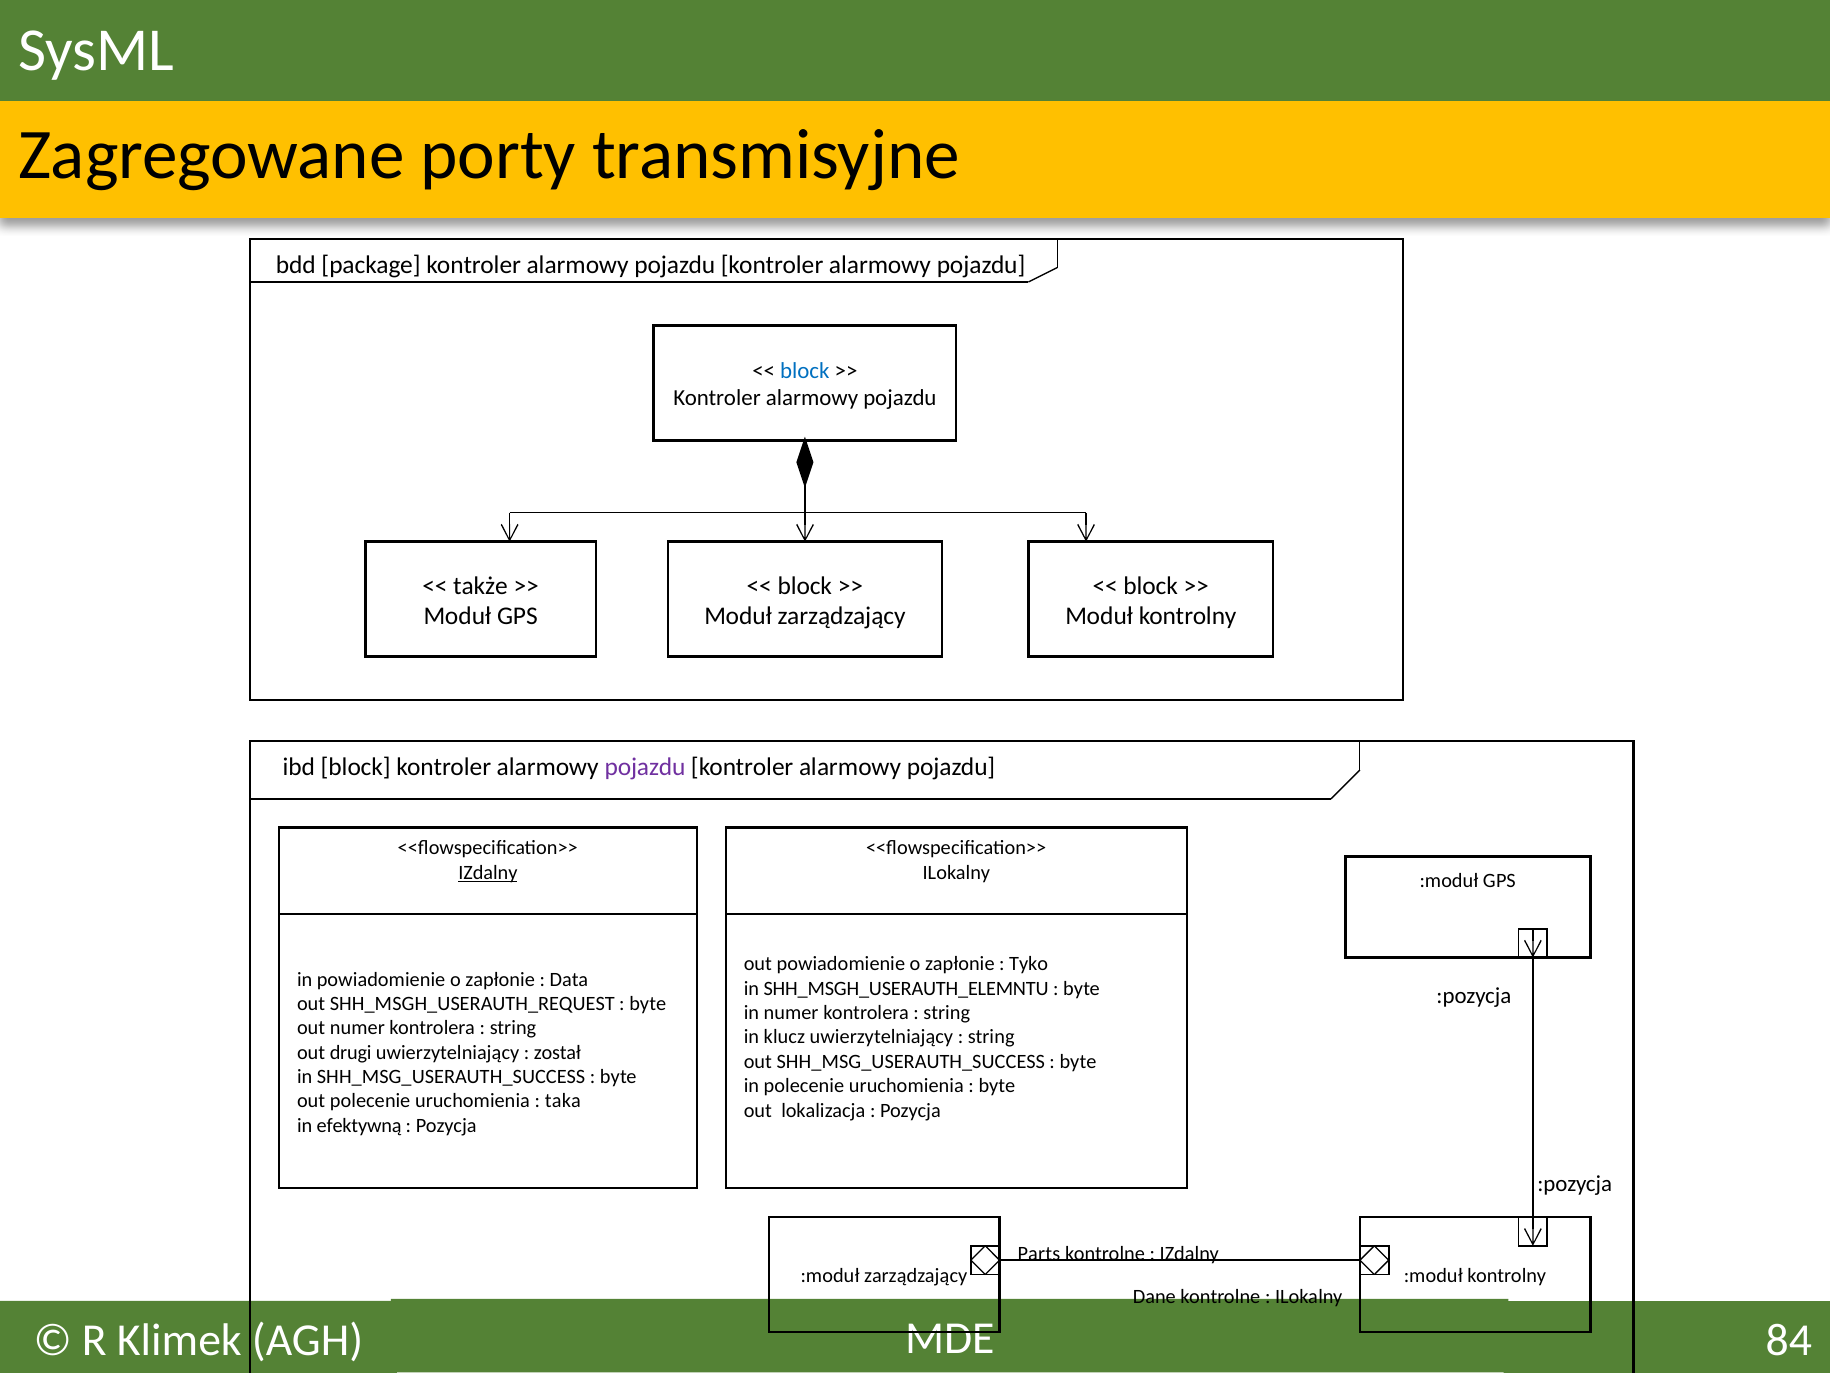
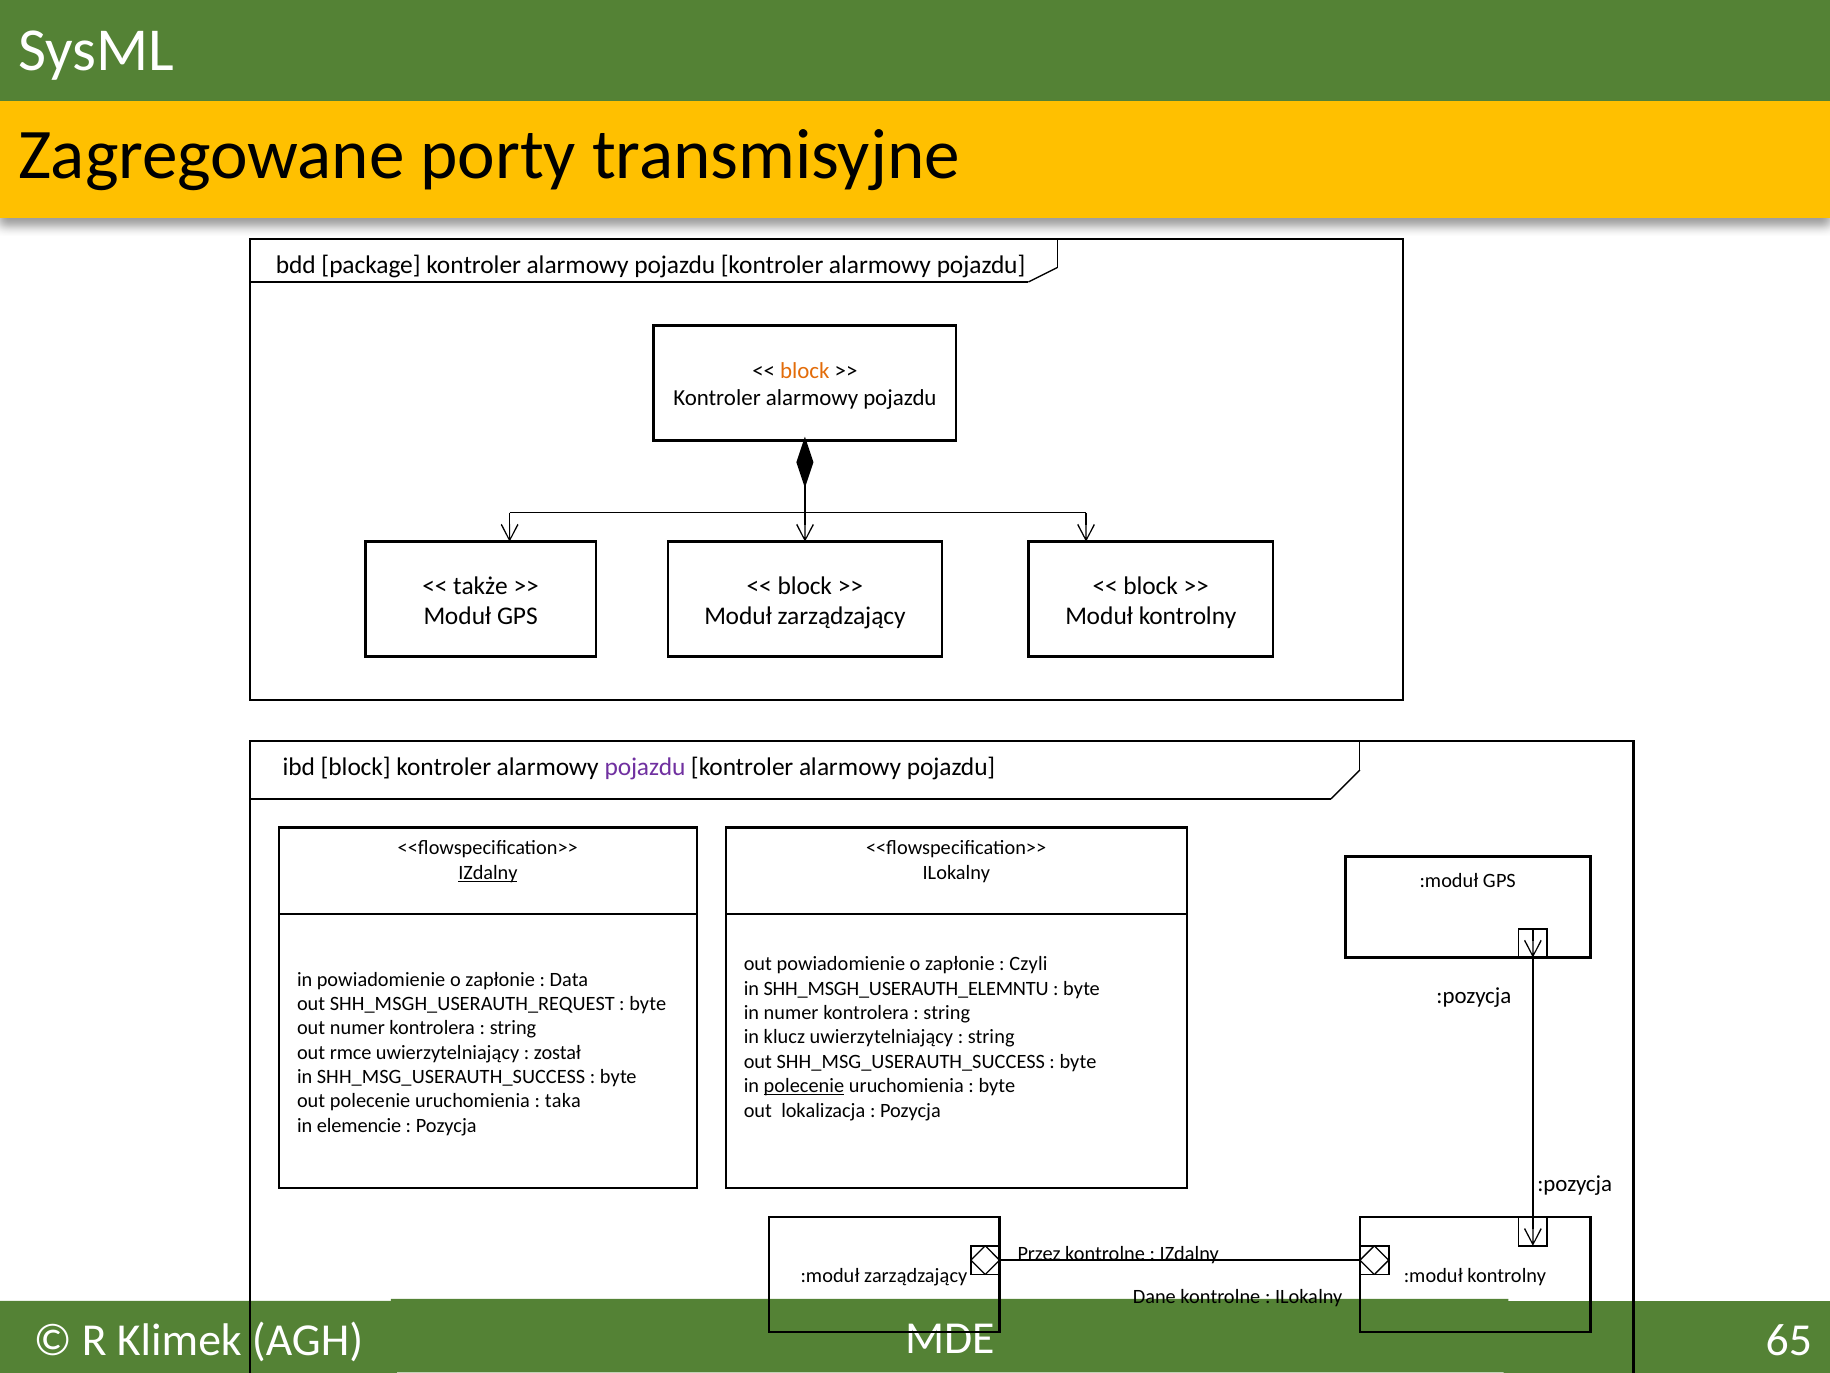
block at (805, 371) colour: blue -> orange
Tyko: Tyko -> Czyli
drugi: drugi -> rmce
polecenie at (804, 1086) underline: none -> present
efektywną: efektywną -> elemencie
Parts: Parts -> Przez
84: 84 -> 65
